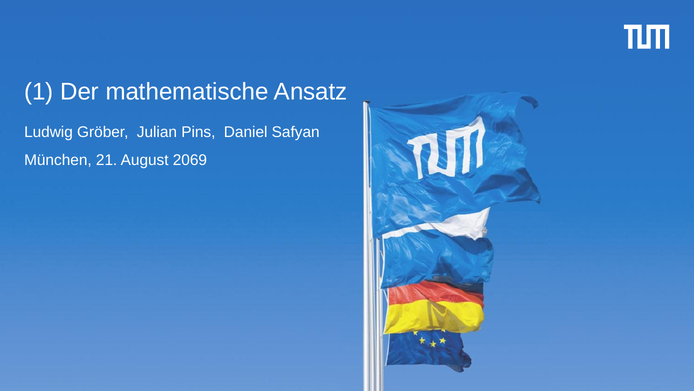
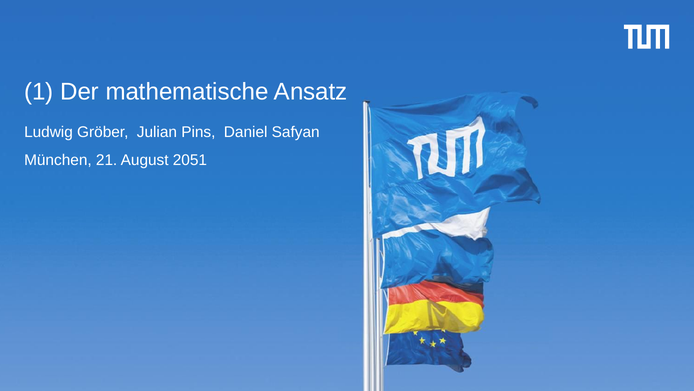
2069: 2069 -> 2051
